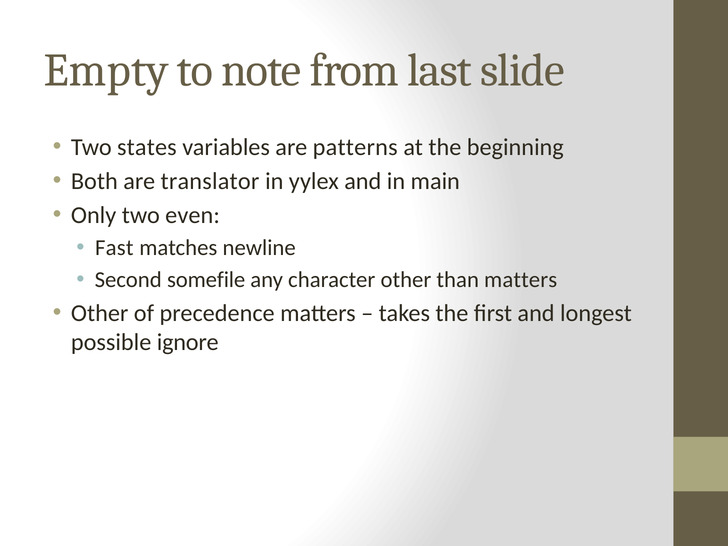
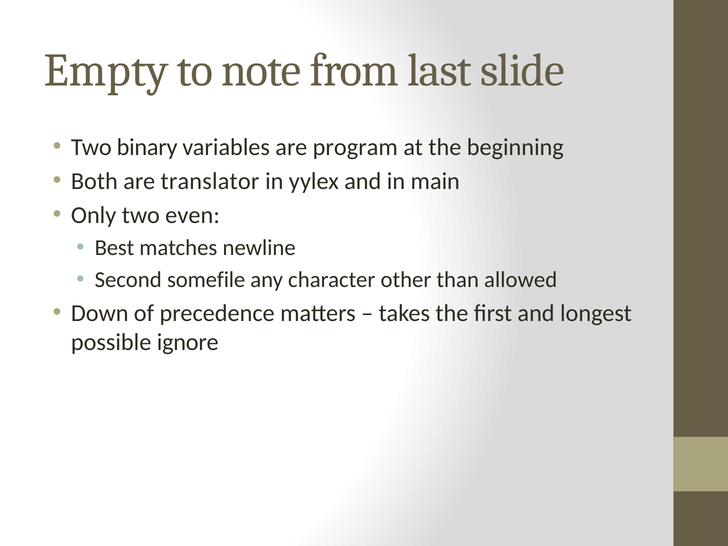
states: states -> binary
patterns: patterns -> program
Fast: Fast -> Best
than matters: matters -> allowed
Other at (100, 313): Other -> Down
